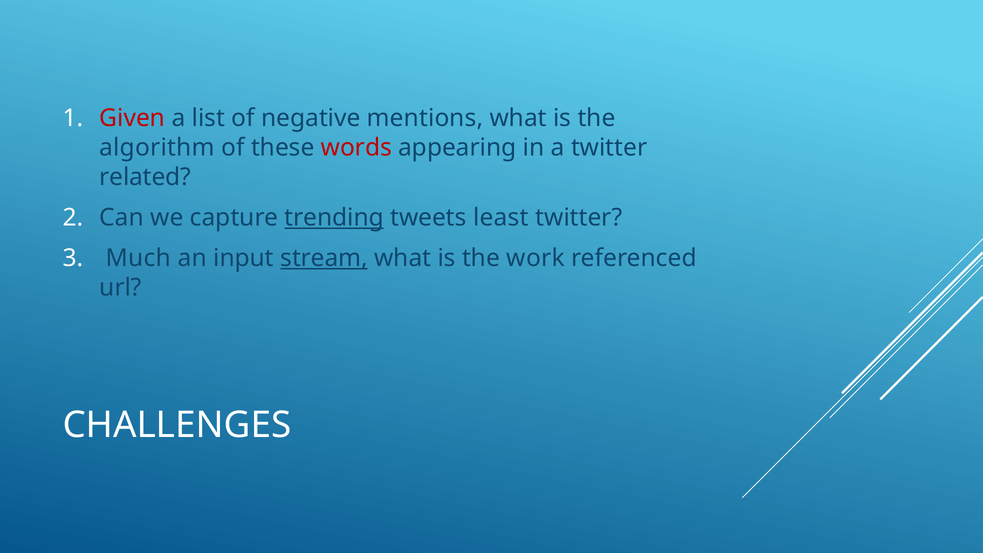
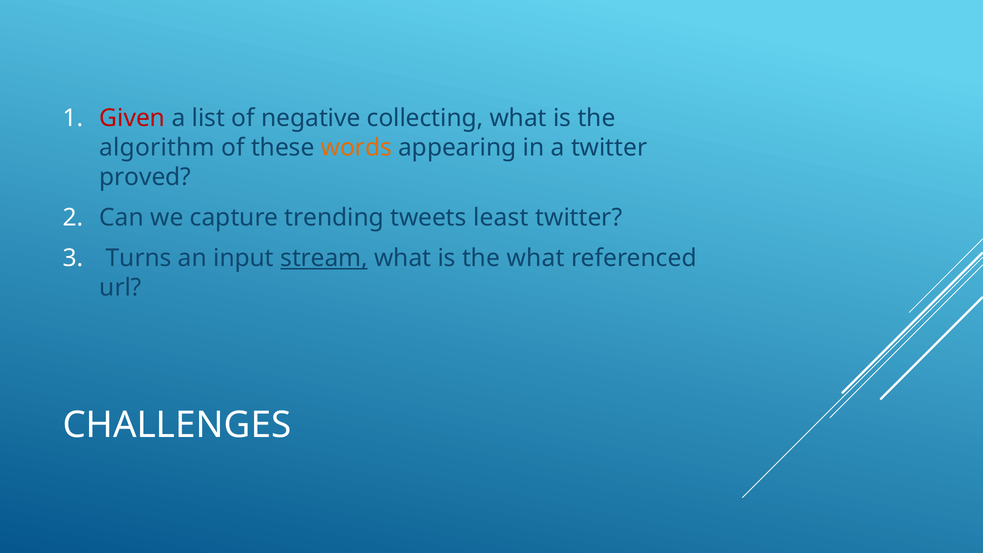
mentions: mentions -> collecting
words colour: red -> orange
related: related -> proved
trending underline: present -> none
Much: Much -> Turns
the work: work -> what
